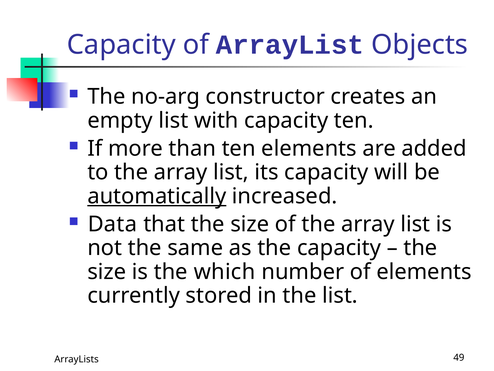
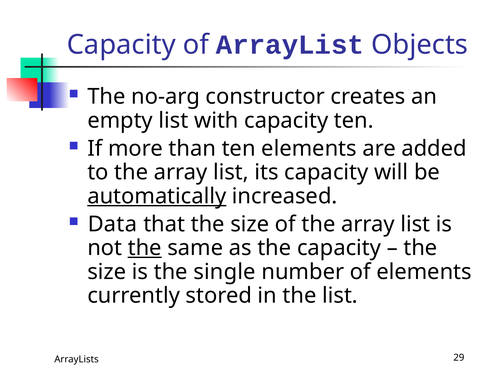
the at (145, 248) underline: none -> present
which: which -> single
49: 49 -> 29
